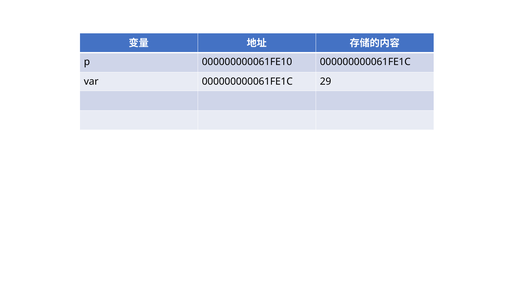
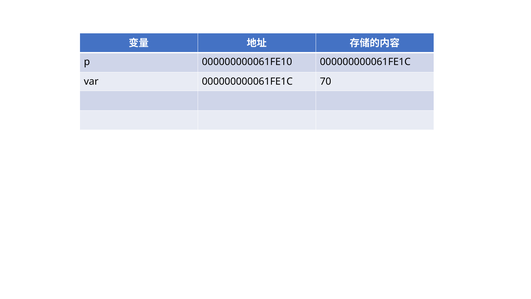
29: 29 -> 70
